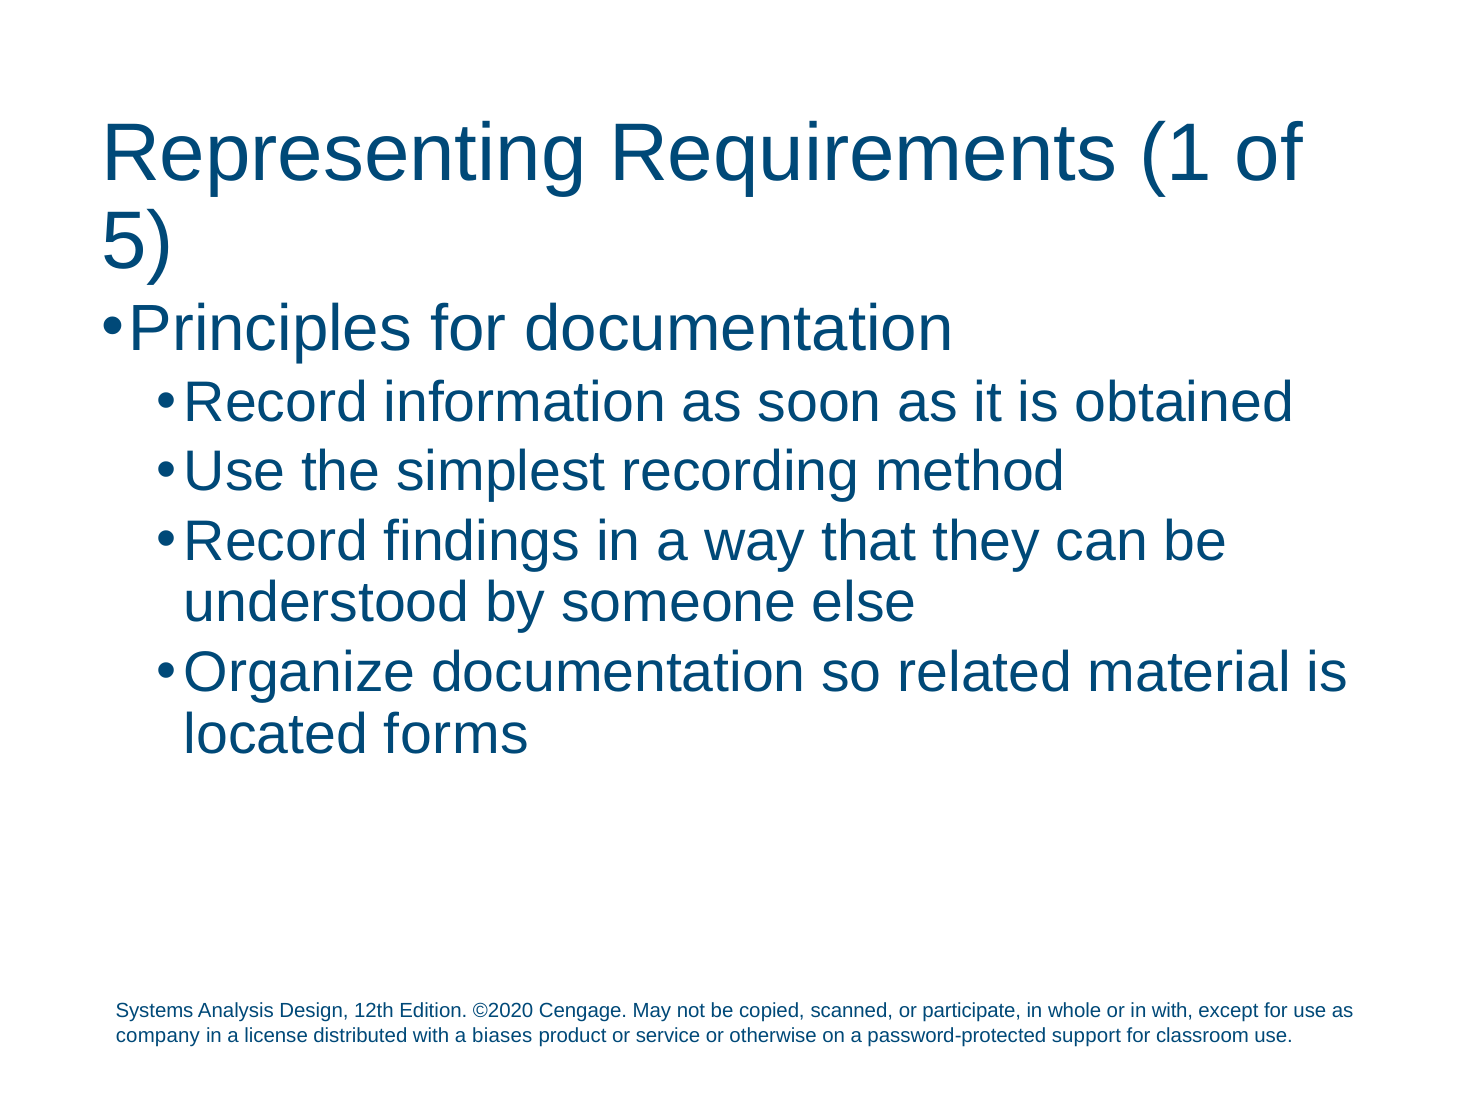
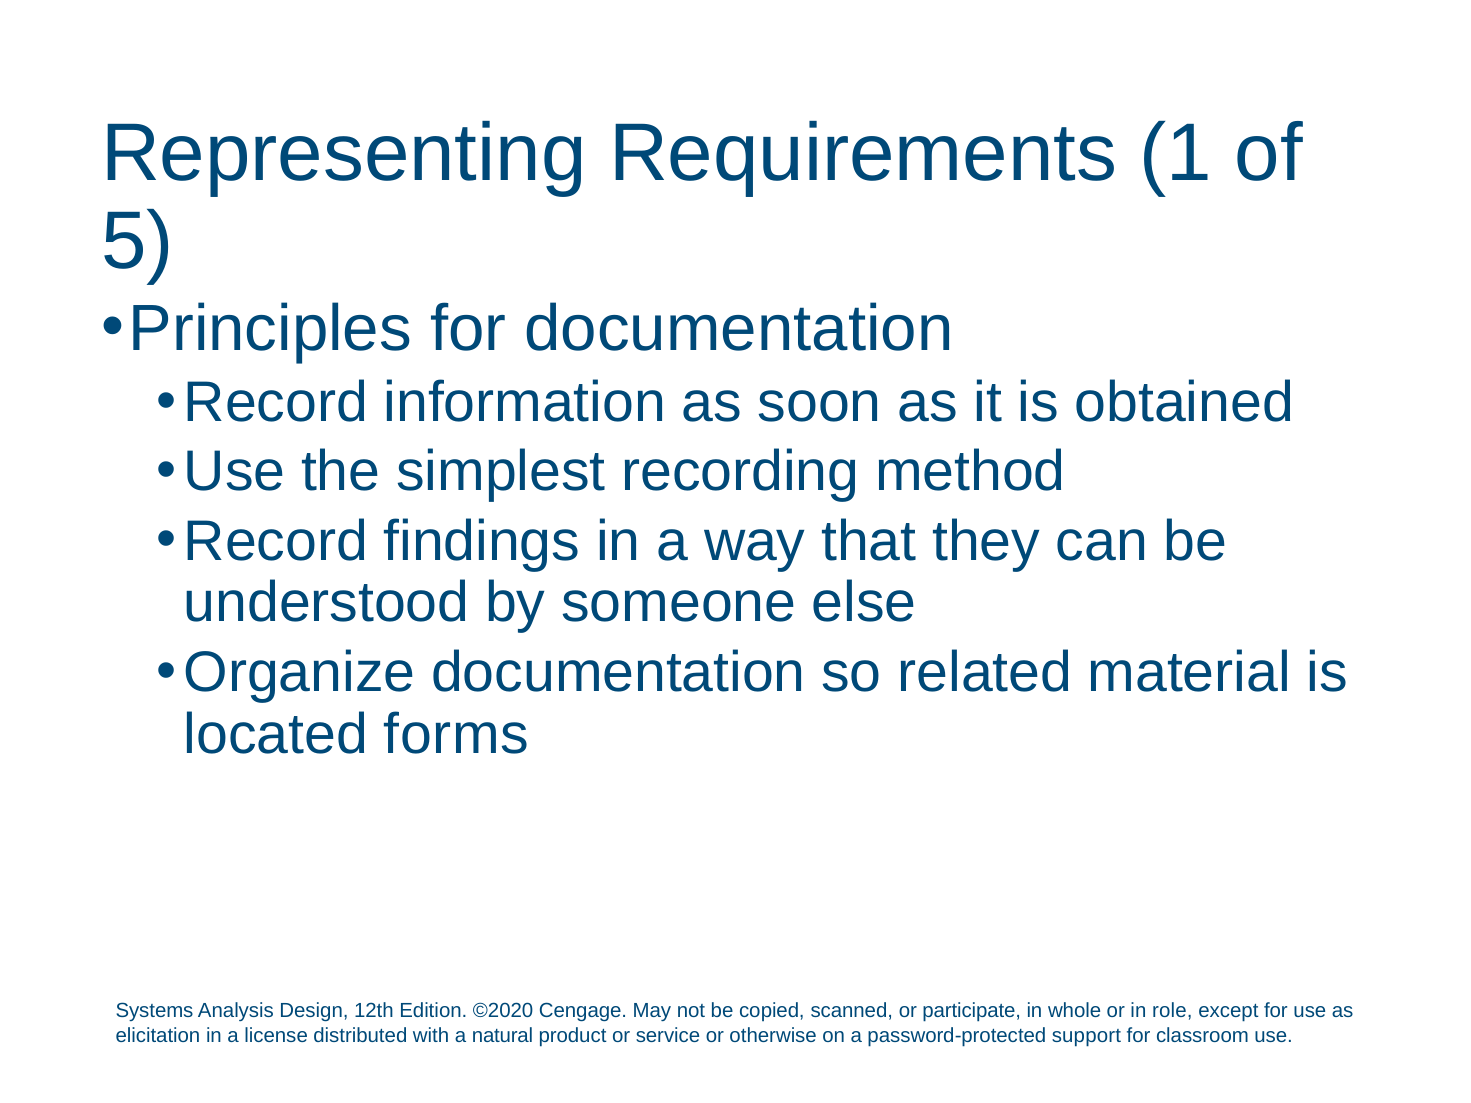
in with: with -> role
company: company -> elicitation
biases: biases -> natural
